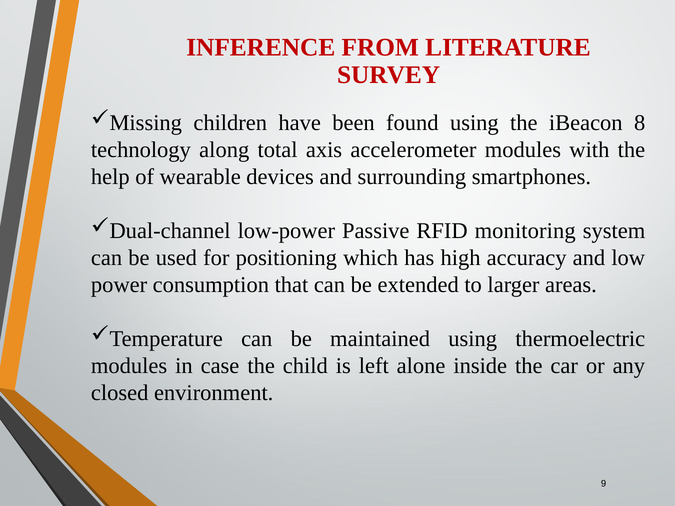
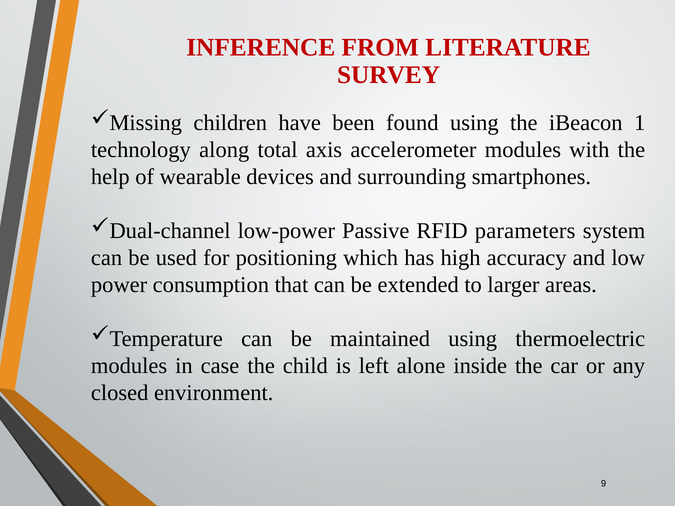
8: 8 -> 1
monitoring: monitoring -> parameters
